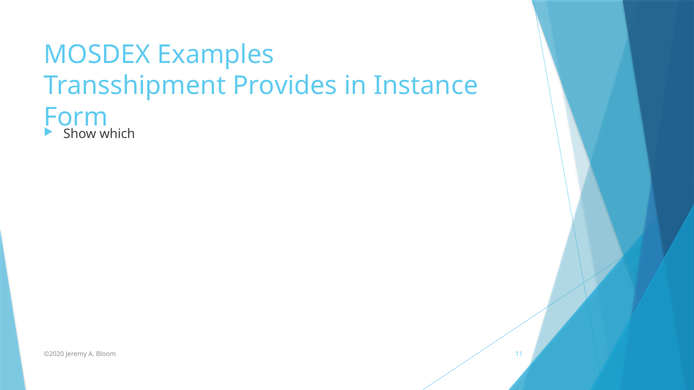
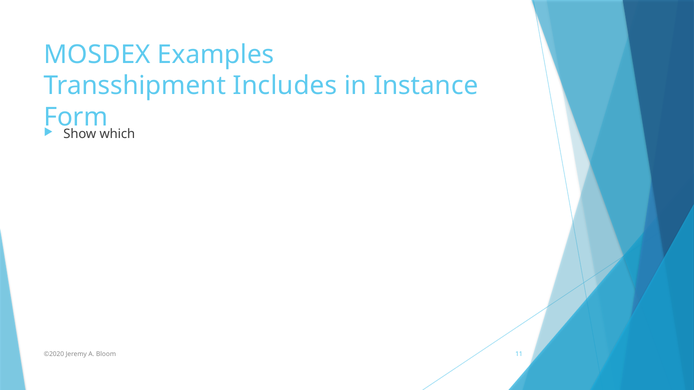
Provides: Provides -> Includes
